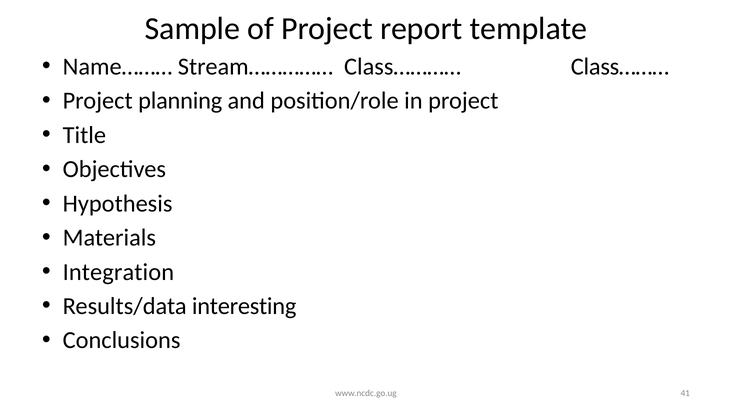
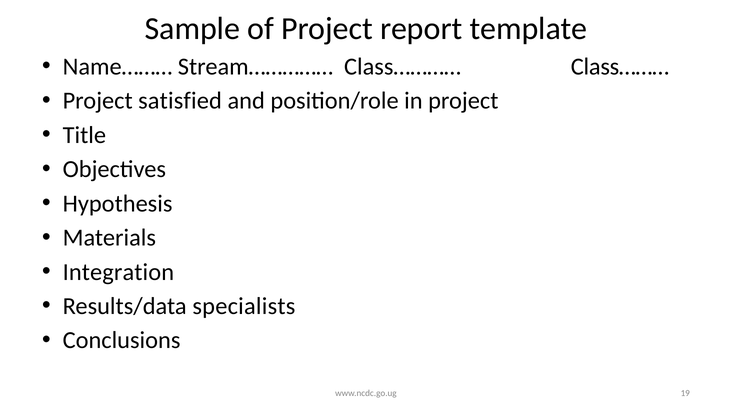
planning: planning -> satisfied
interesting: interesting -> specialists
41: 41 -> 19
